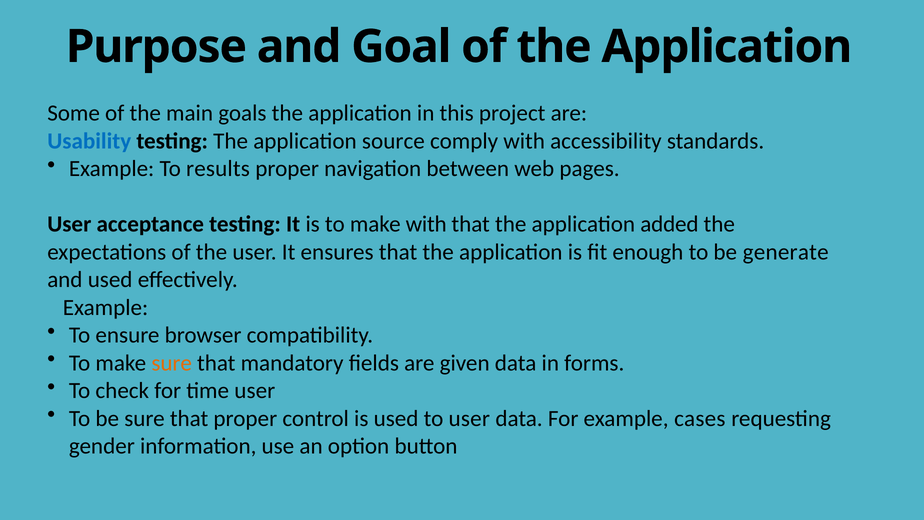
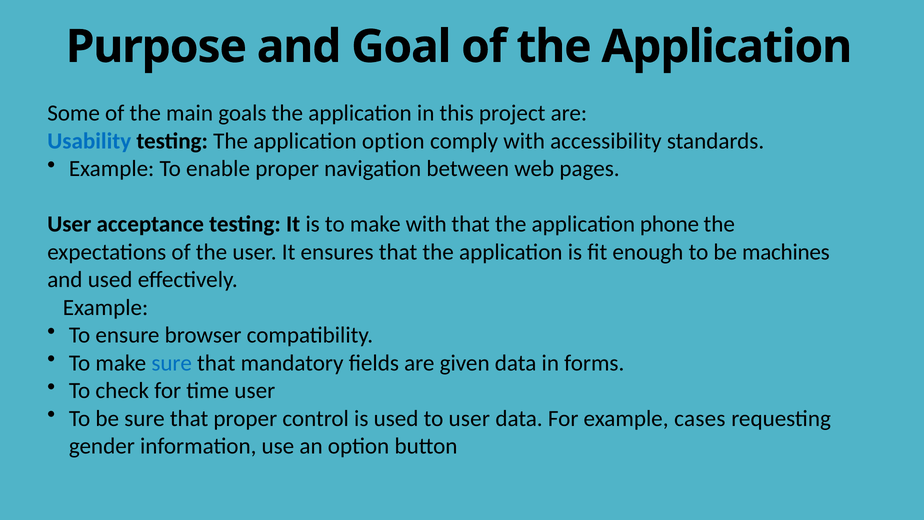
application source: source -> option
results: results -> enable
added: added -> phone
generate: generate -> machines
sure at (172, 363) colour: orange -> blue
